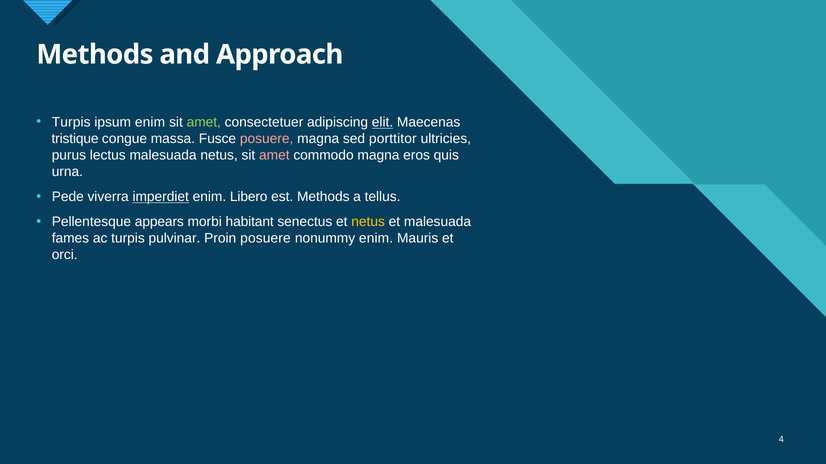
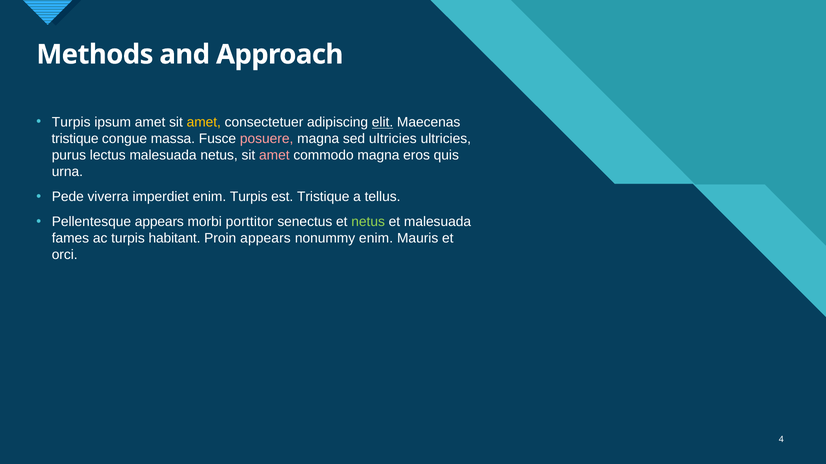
ipsum enim: enim -> amet
amet at (204, 122) colour: light green -> yellow
sed porttitor: porttitor -> ultricies
imperdiet underline: present -> none
enim Libero: Libero -> Turpis
est Methods: Methods -> Tristique
habitant: habitant -> porttitor
netus at (368, 222) colour: yellow -> light green
pulvinar: pulvinar -> habitant
Proin posuere: posuere -> appears
